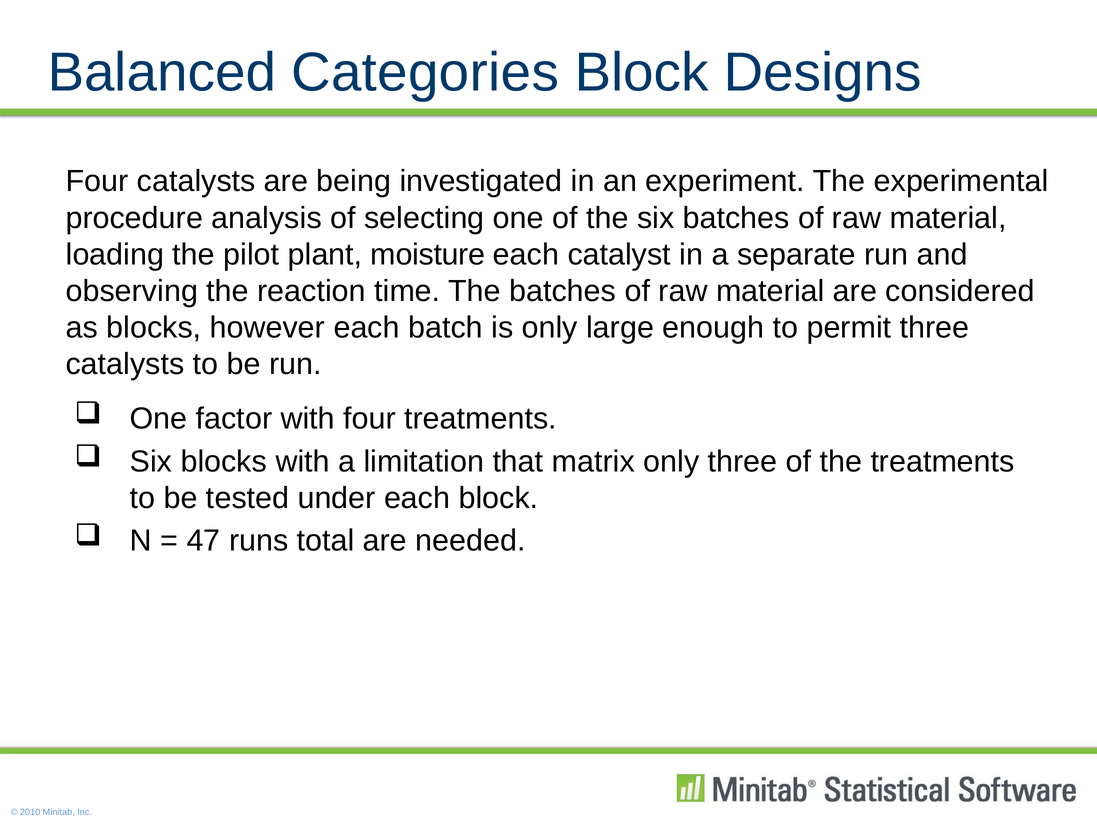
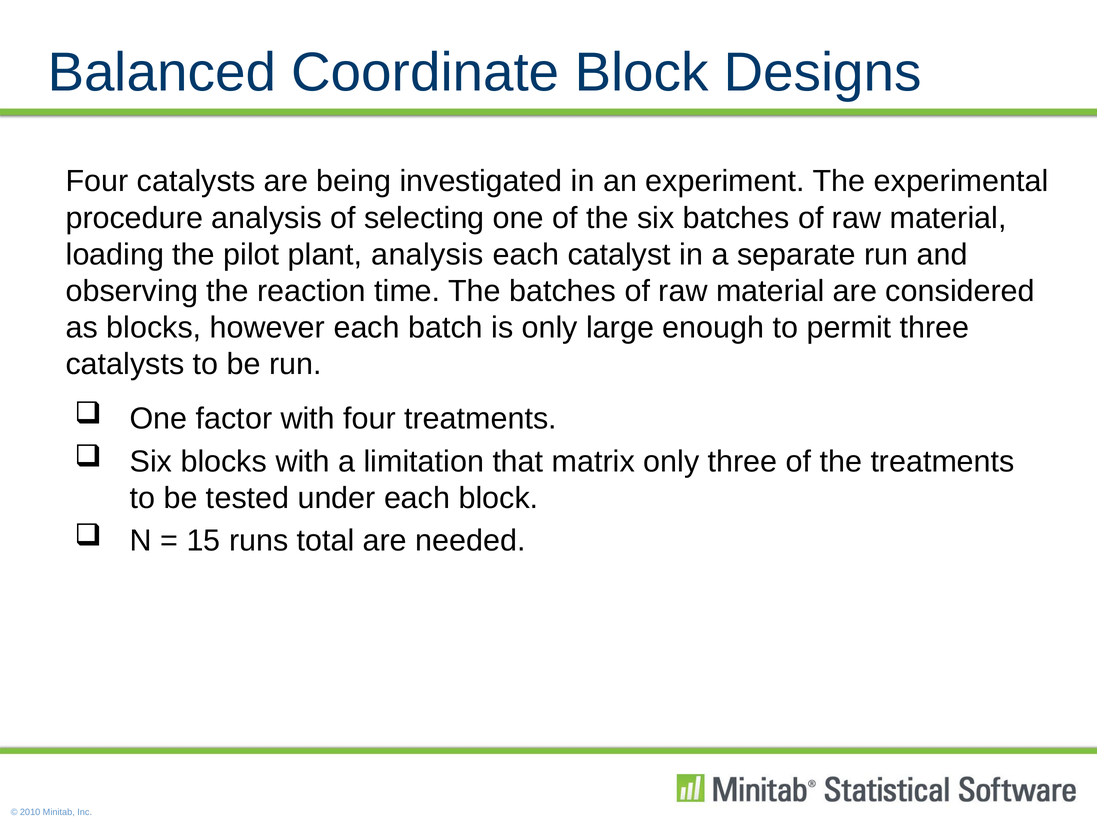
Categories: Categories -> Coordinate
plant moisture: moisture -> analysis
47: 47 -> 15
